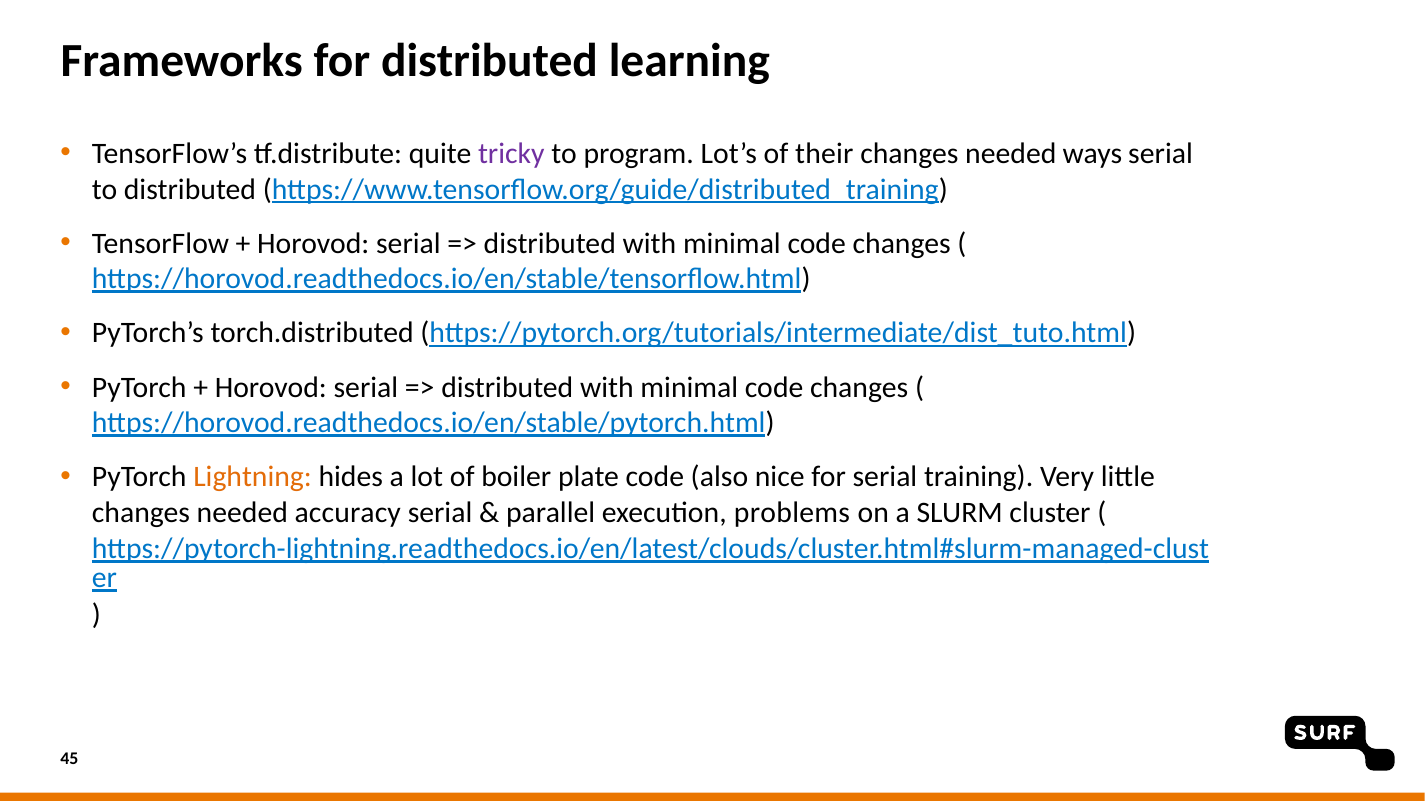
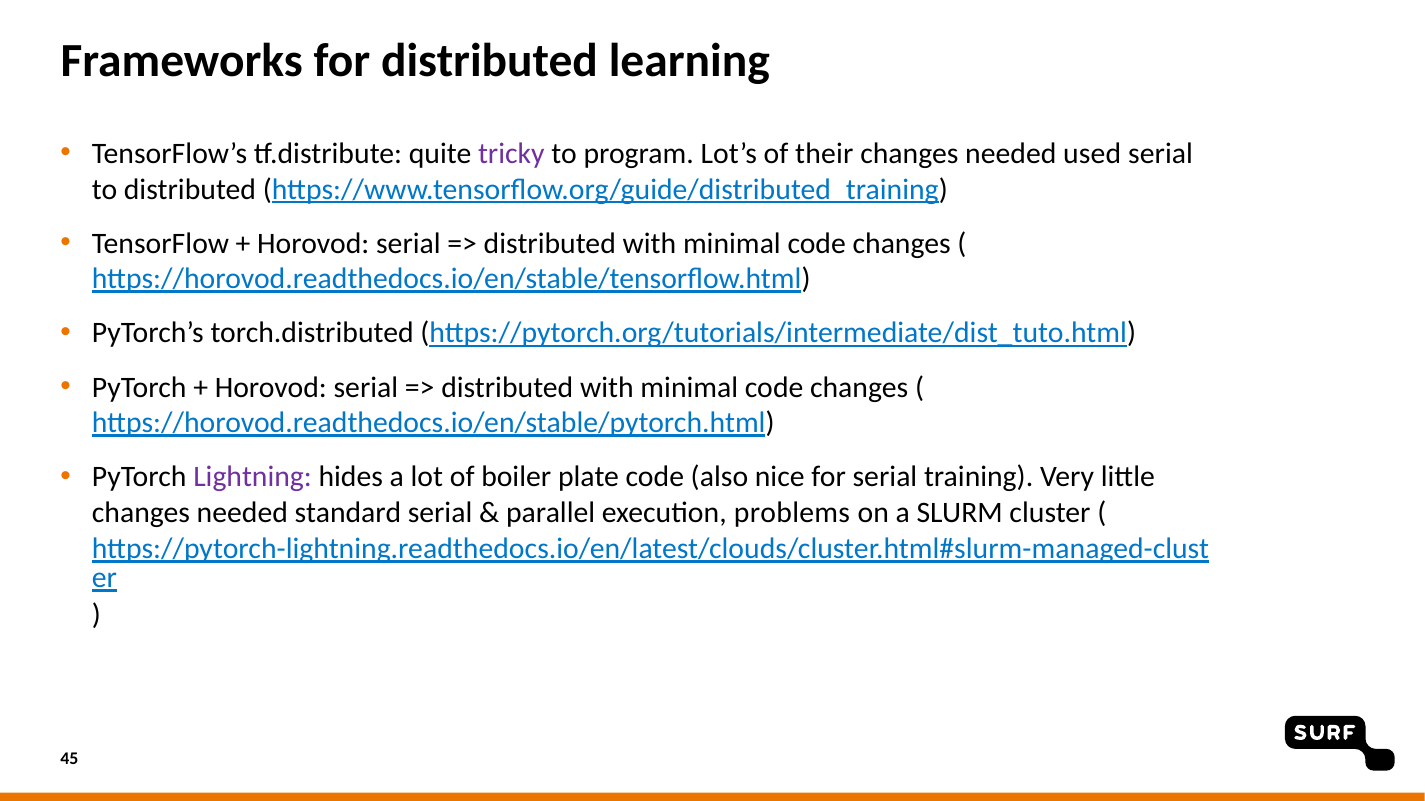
ways: ways -> used
Lightning colour: orange -> purple
accuracy: accuracy -> standard
